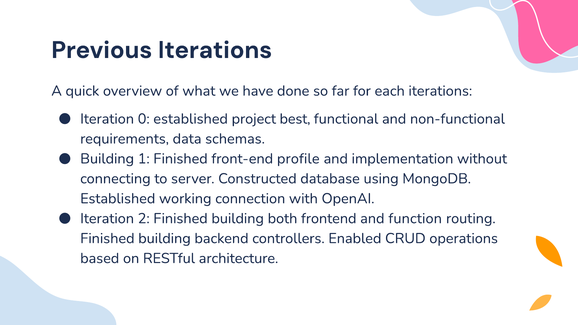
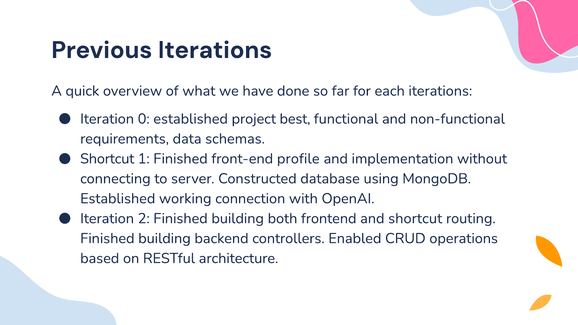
Building at (107, 159): Building -> Shortcut
and function: function -> shortcut
